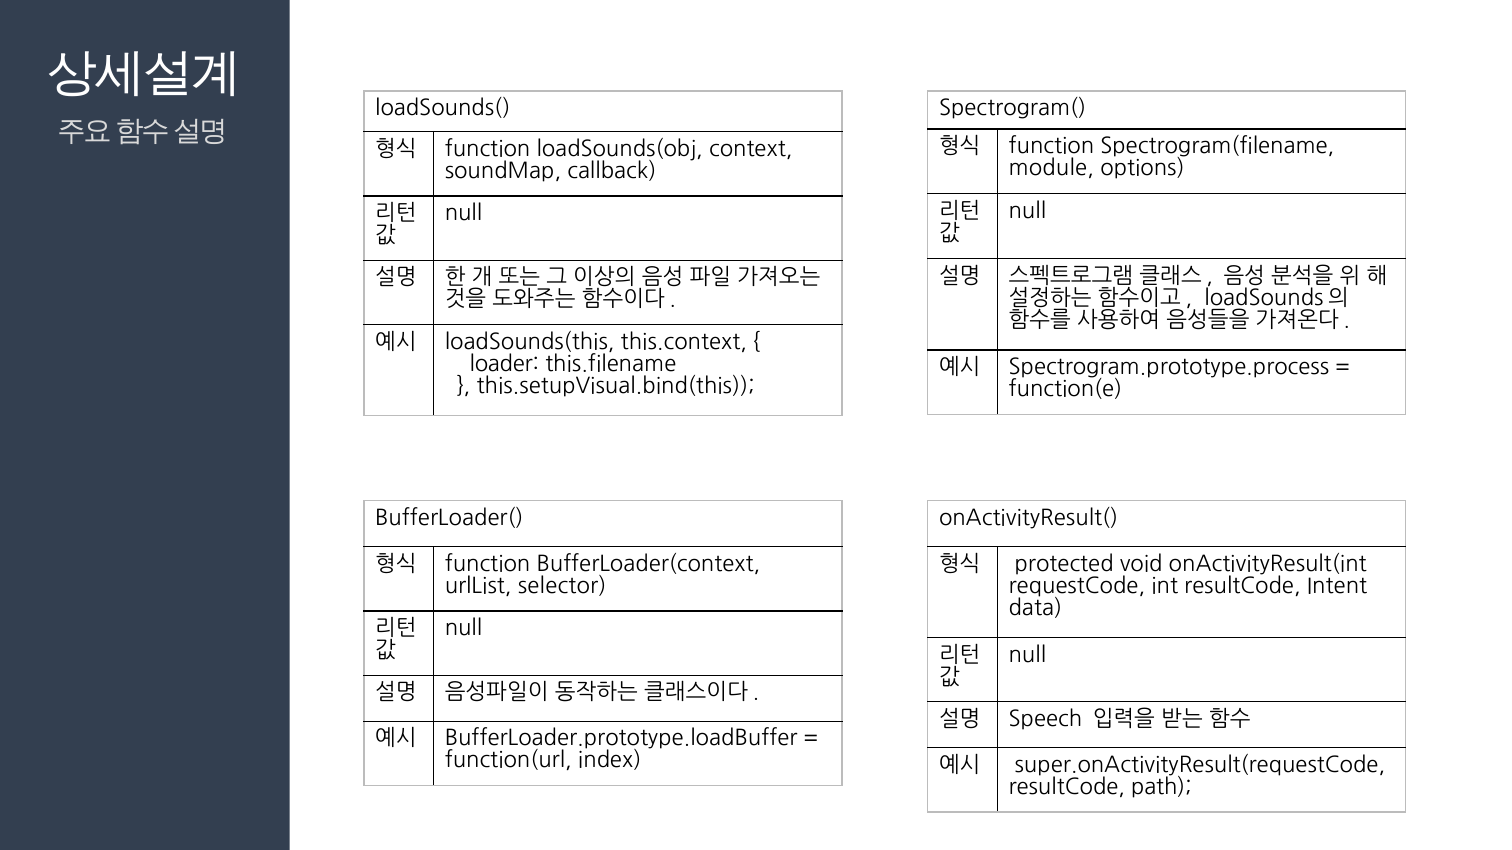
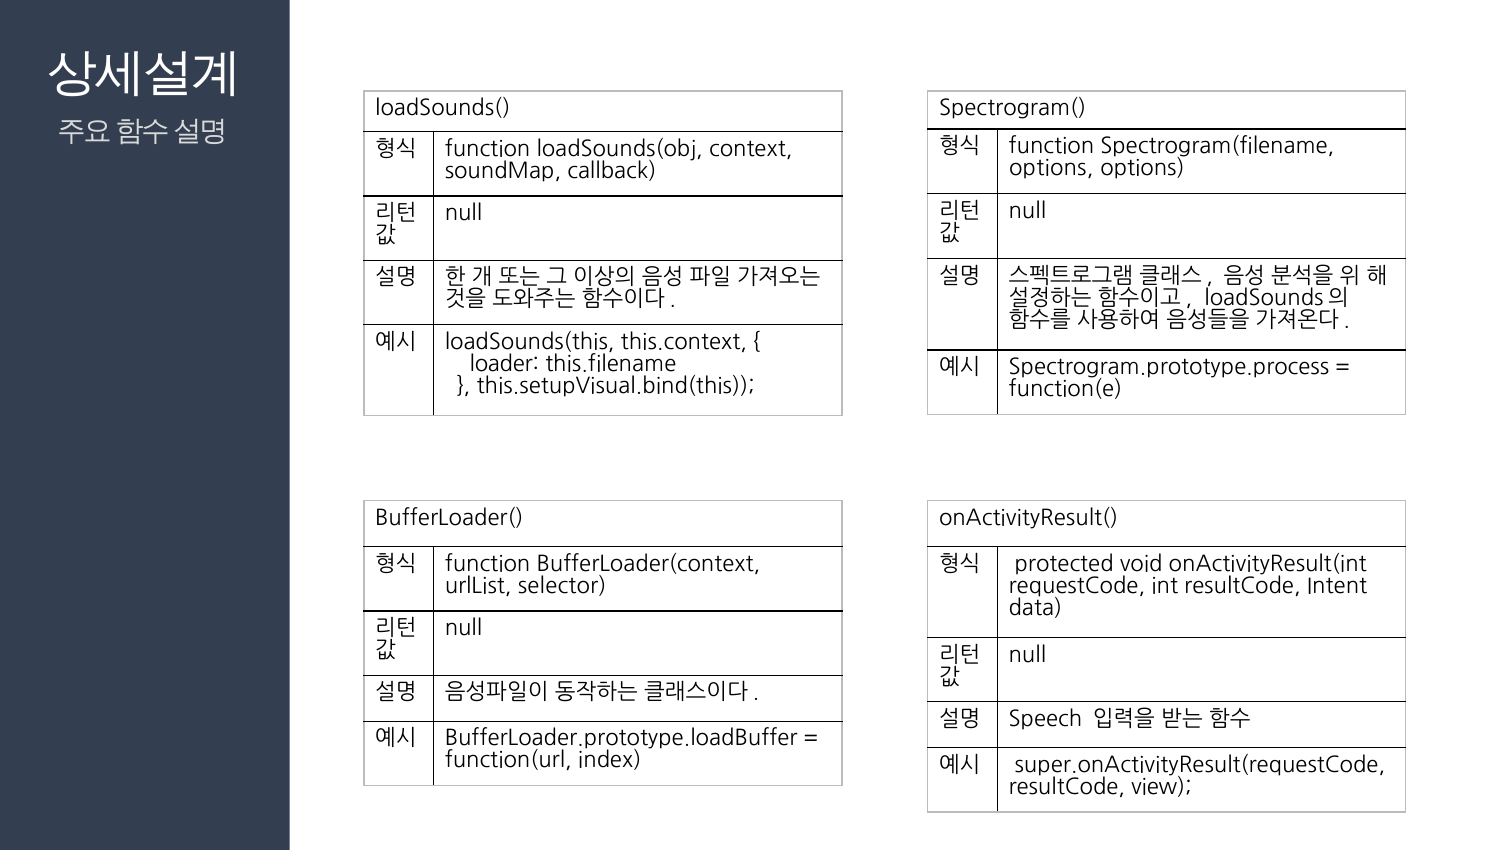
module at (1051, 168): module -> options
path: path -> view
